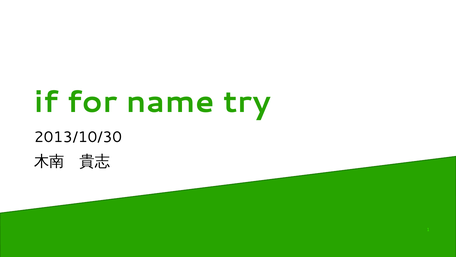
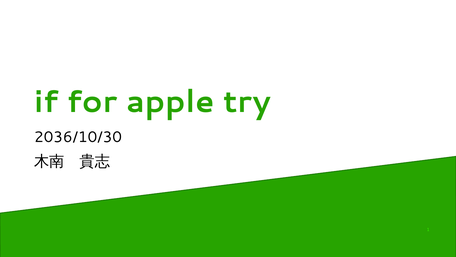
name: name -> apple
2013/10/30: 2013/10/30 -> 2036/10/30
